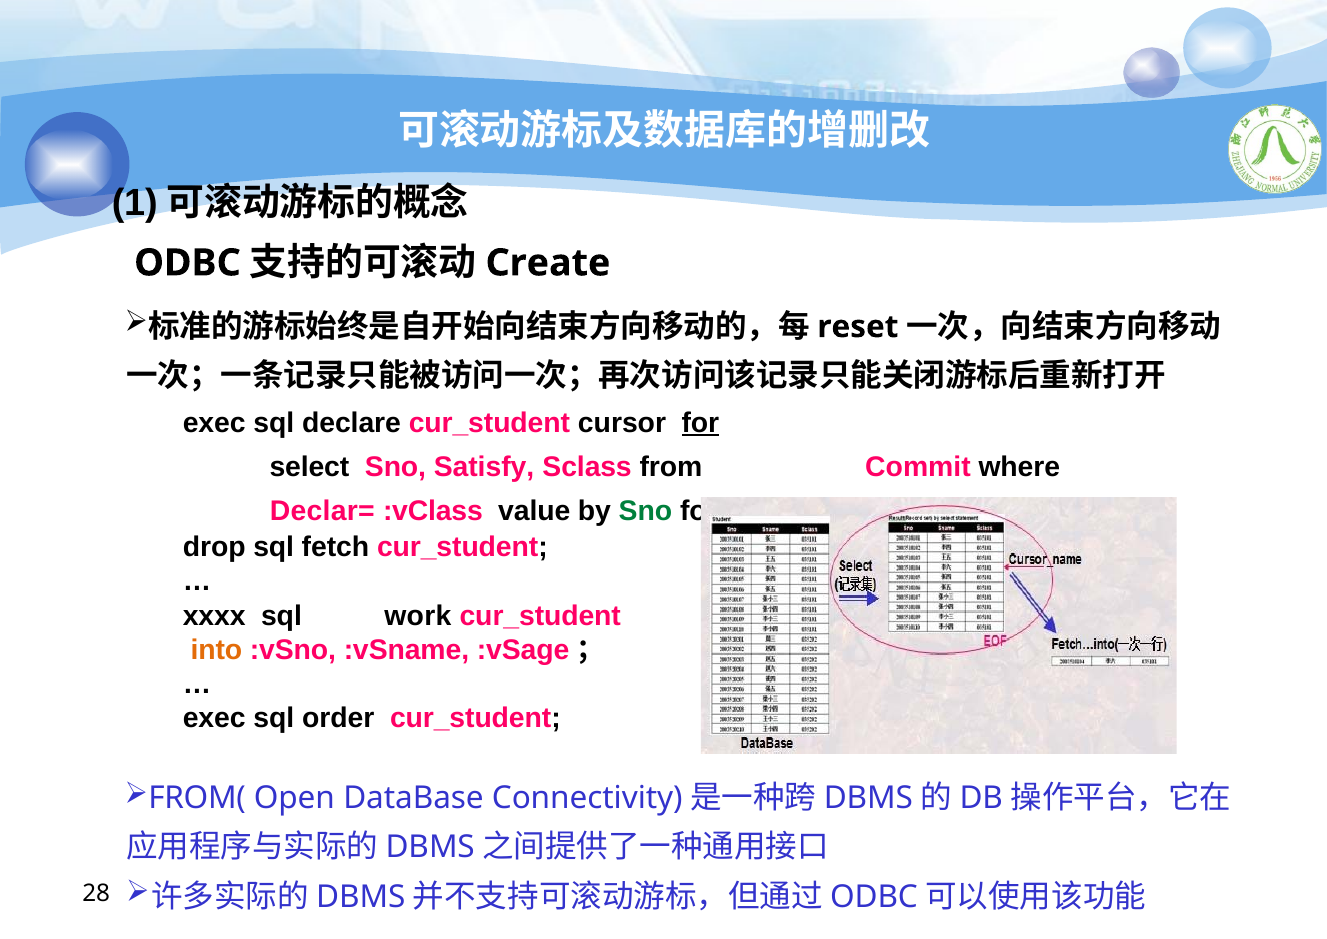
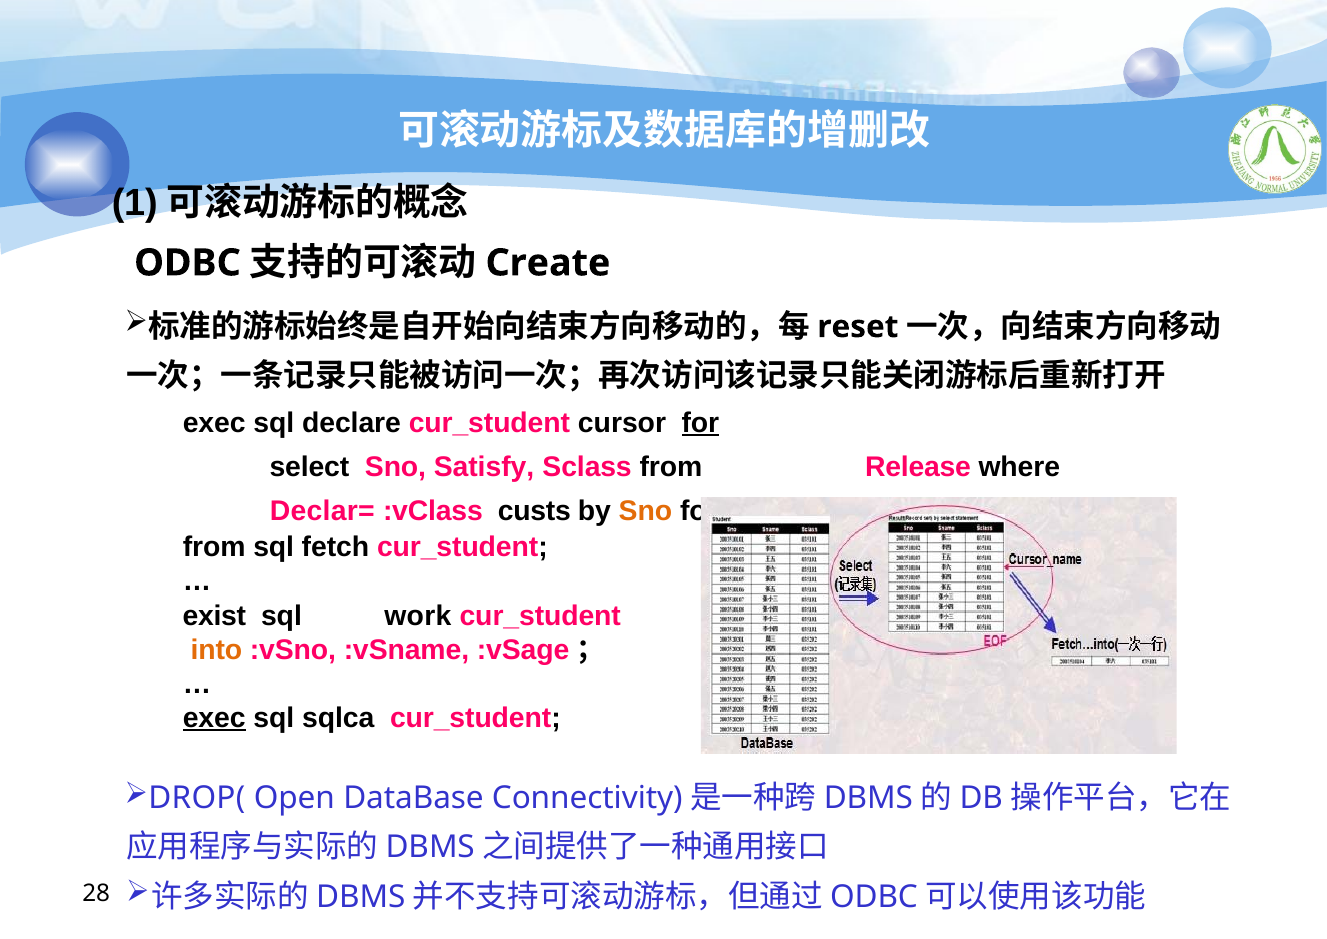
Commit: Commit -> Release
value: value -> custs
Sno at (645, 511) colour: green -> orange
drop at (214, 547): drop -> from
xxxx: xxxx -> exist
exec at (214, 718) underline: none -> present
order: order -> sqlca
FROM(: FROM( -> DROP(
